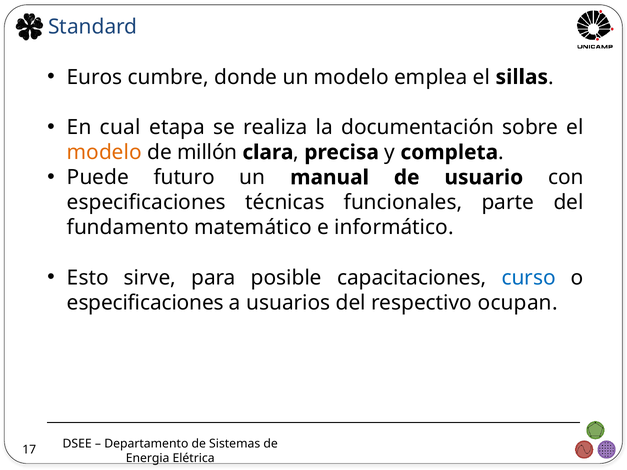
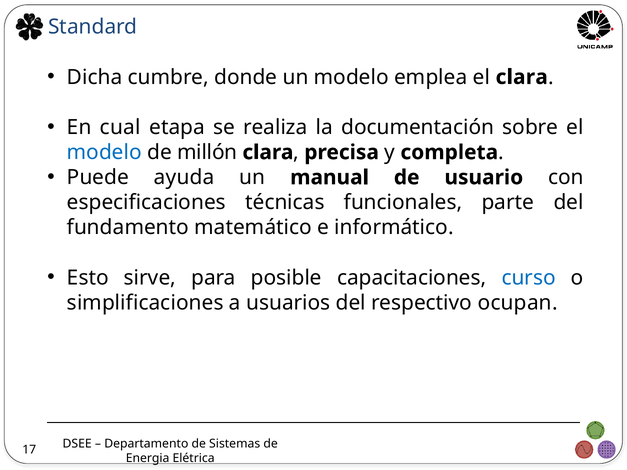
Euros: Euros -> Dicha
el sillas: sillas -> clara
modelo at (104, 152) colour: orange -> blue
futuro: futuro -> ayuda
especificaciones at (145, 303): especificaciones -> simplificaciones
